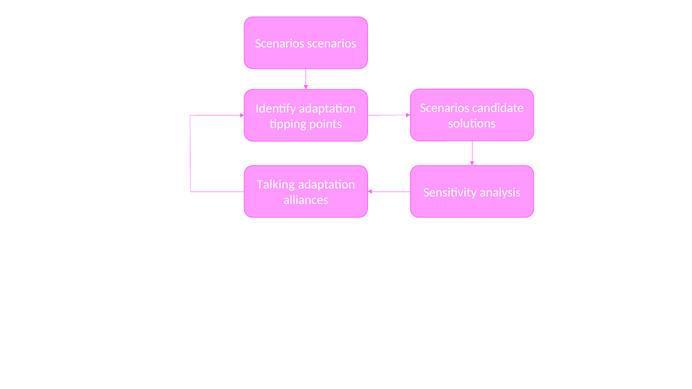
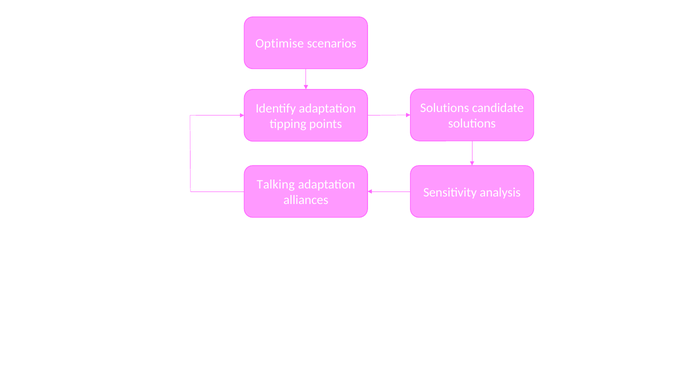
Scenarios at (280, 44): Scenarios -> Optimise
Scenarios at (445, 108): Scenarios -> Solutions
